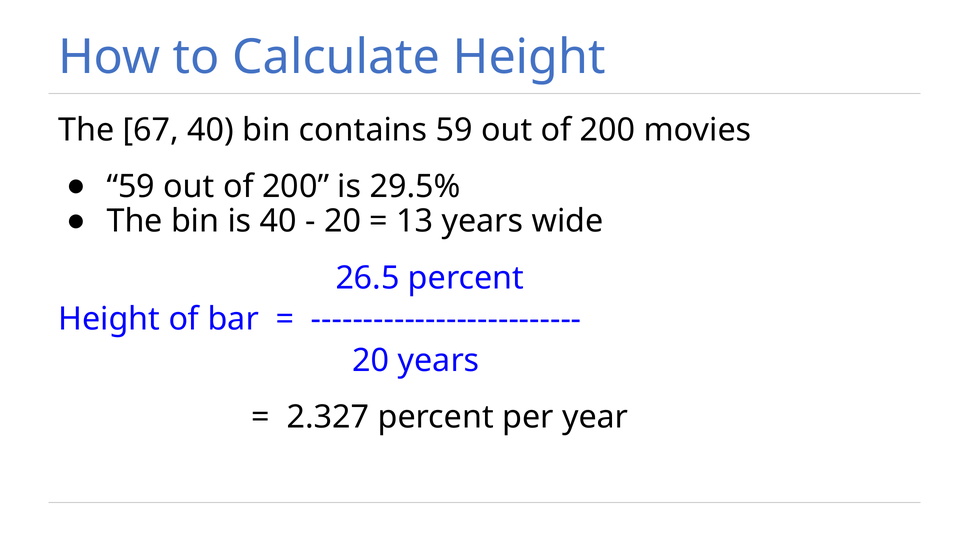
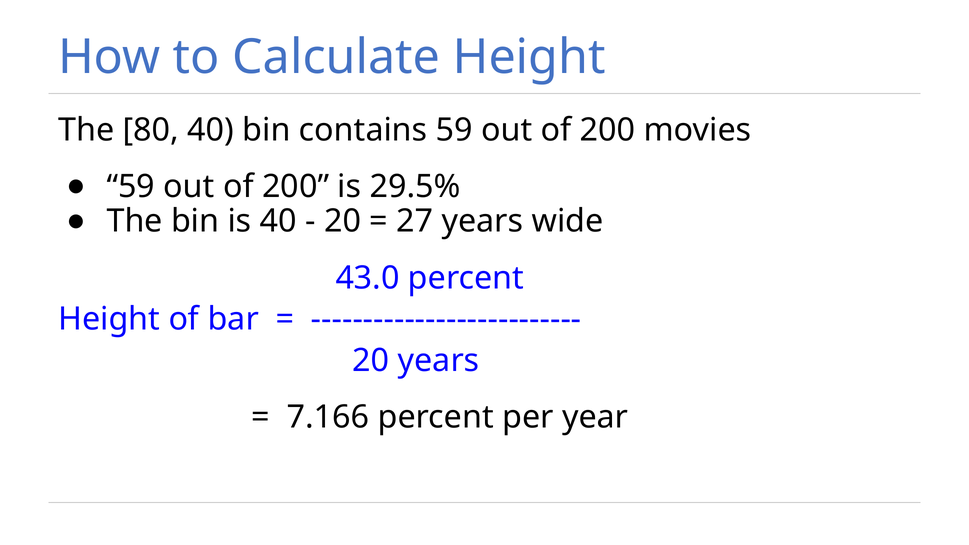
67: 67 -> 80
13: 13 -> 27
26.5: 26.5 -> 43.0
2.327: 2.327 -> 7.166
